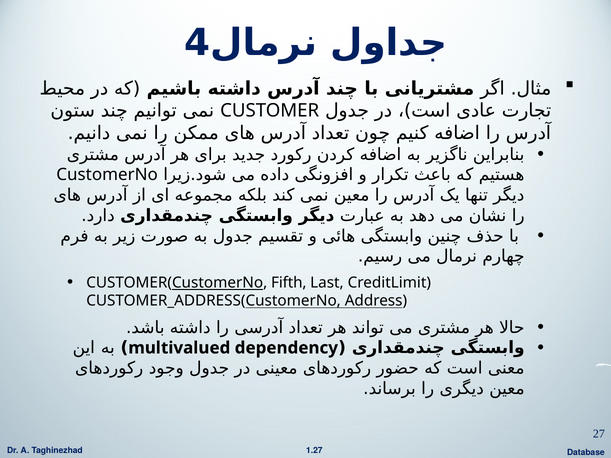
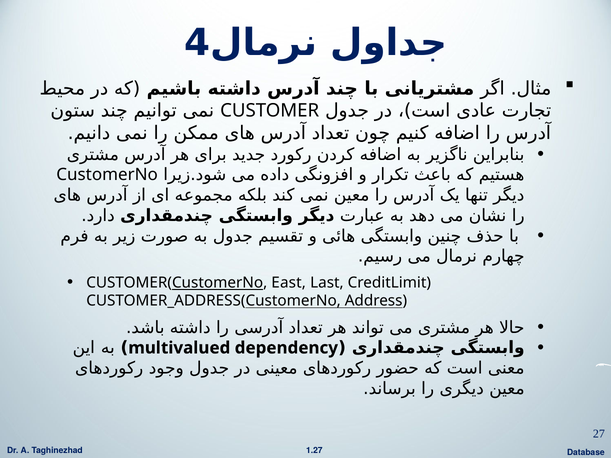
Fifth: Fifth -> East
